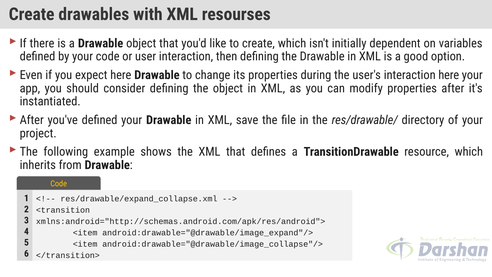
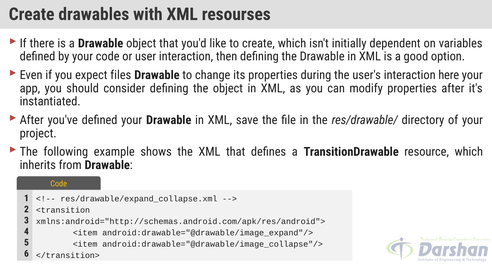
expect here: here -> files
